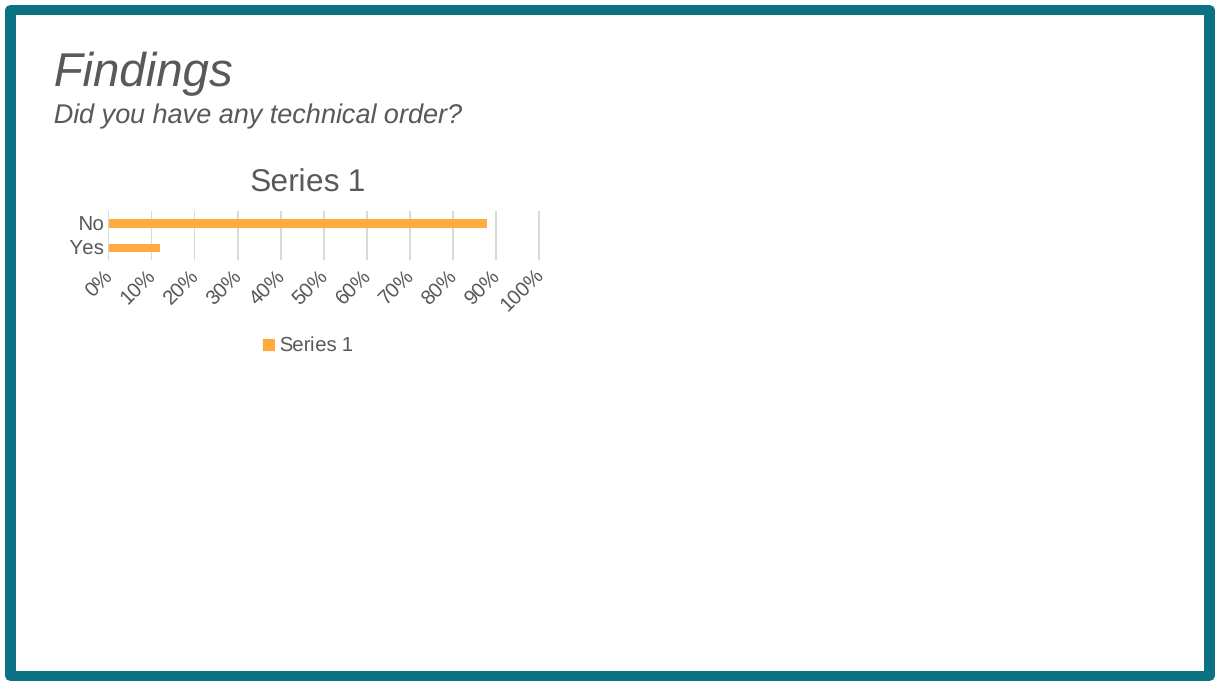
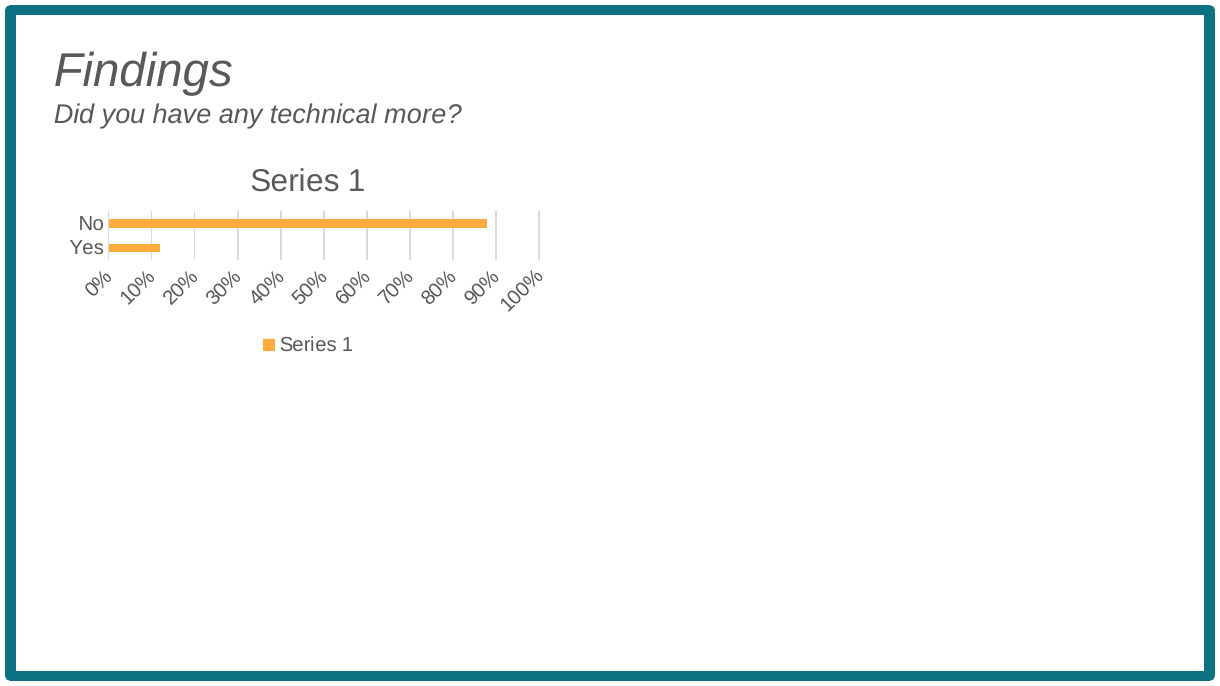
order: order -> more
